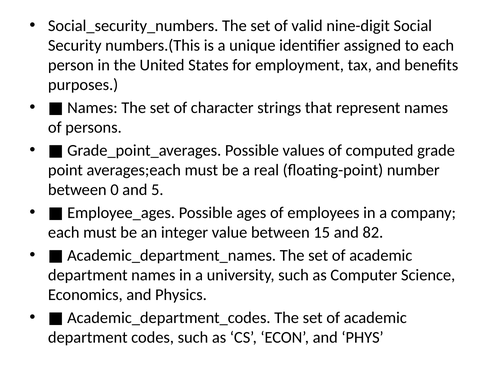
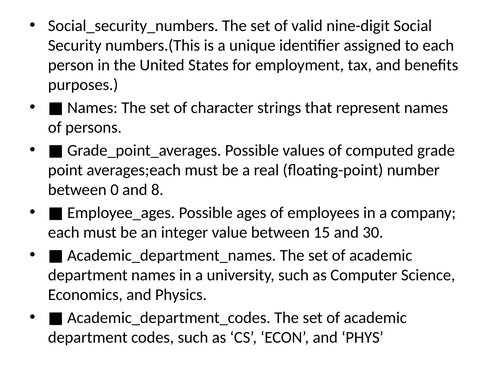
5: 5 -> 8
82: 82 -> 30
